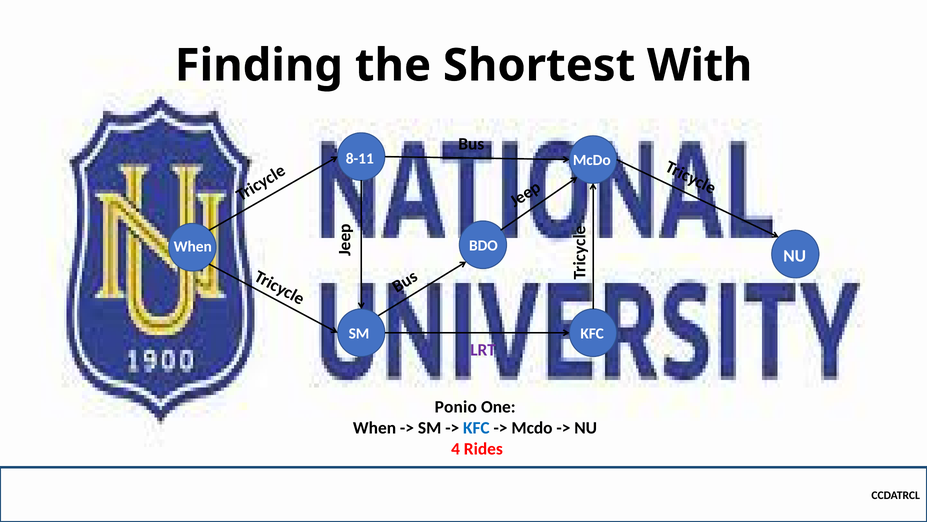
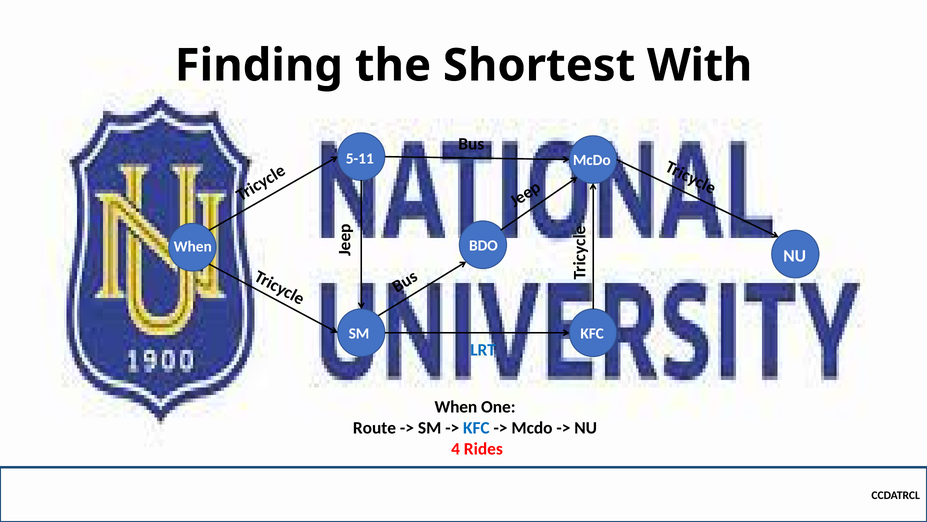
8-11: 8-11 -> 5-11
LRT colour: purple -> blue
Ponio at (456, 407): Ponio -> When
When at (375, 428): When -> Route
